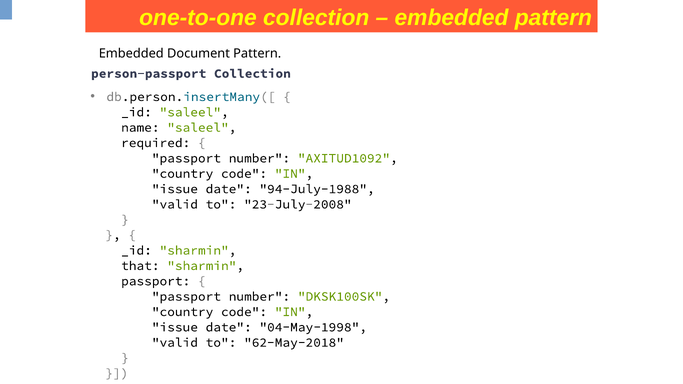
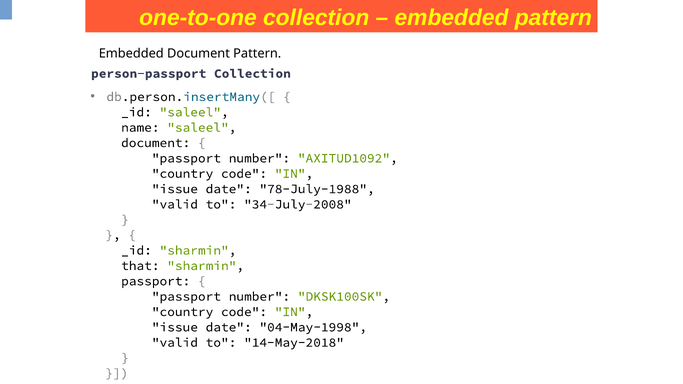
required at (156, 143): required -> document
94-July-1988: 94-July-1988 -> 78-July-1988
23-July-2008: 23-July-2008 -> 34-July-2008
62-May-2018: 62-May-2018 -> 14-May-2018
